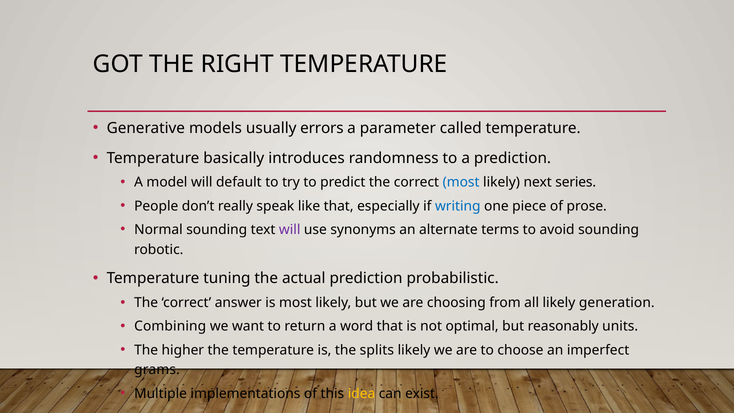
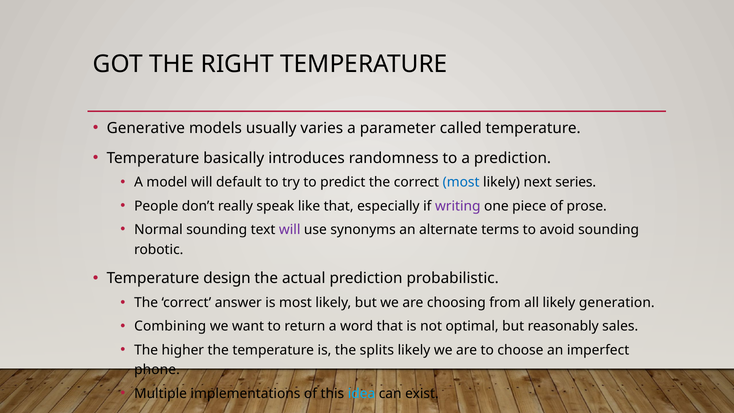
errors: errors -> varies
writing colour: blue -> purple
tuning: tuning -> design
units: units -> sales
grams: grams -> phone
idea colour: yellow -> light blue
